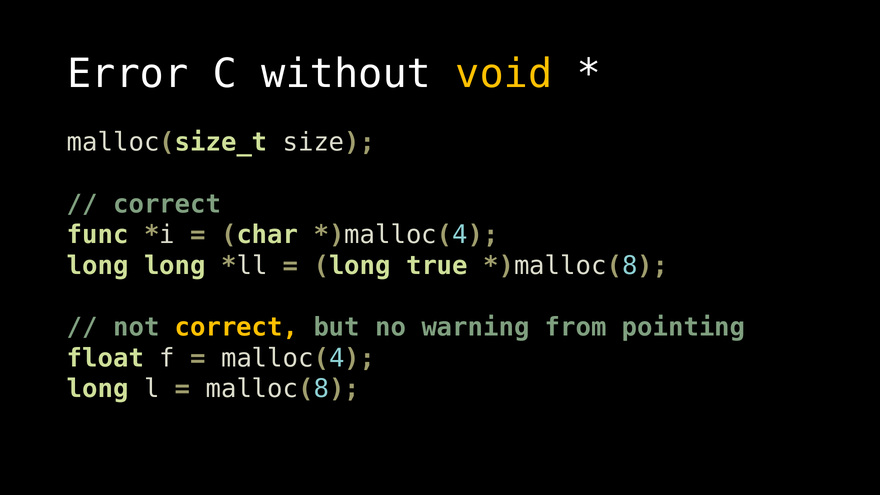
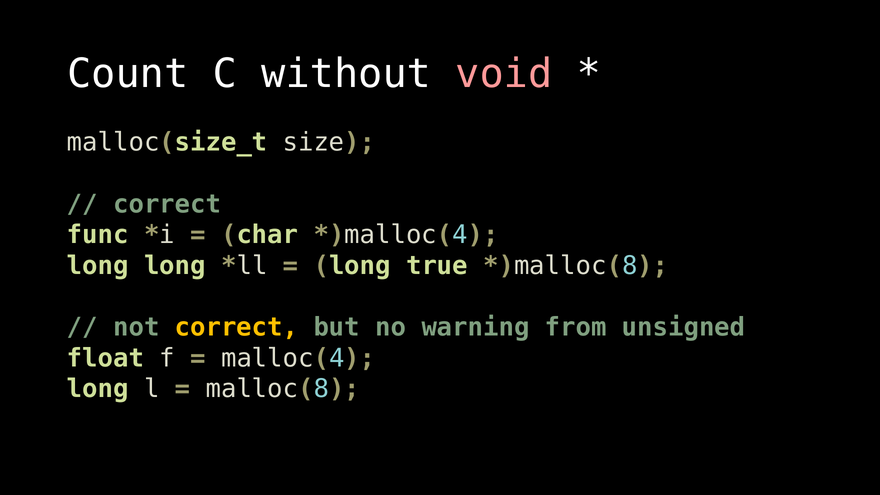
Error: Error -> Count
void colour: yellow -> pink
pointing: pointing -> unsigned
